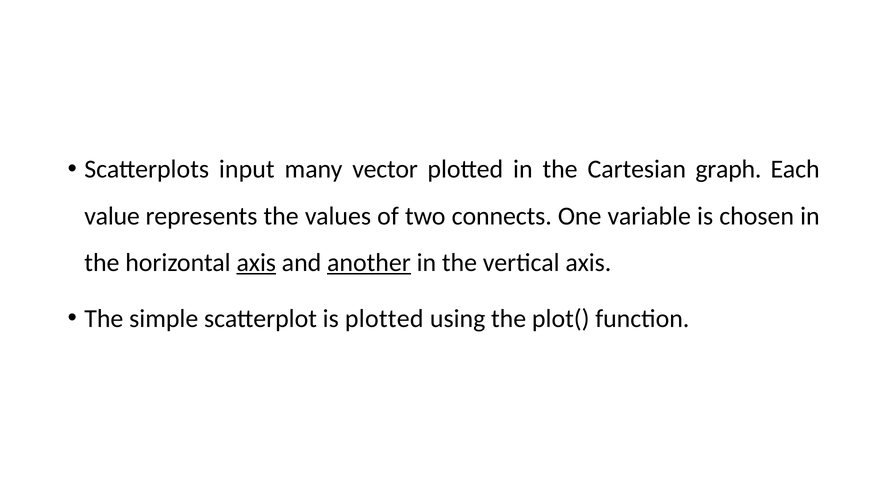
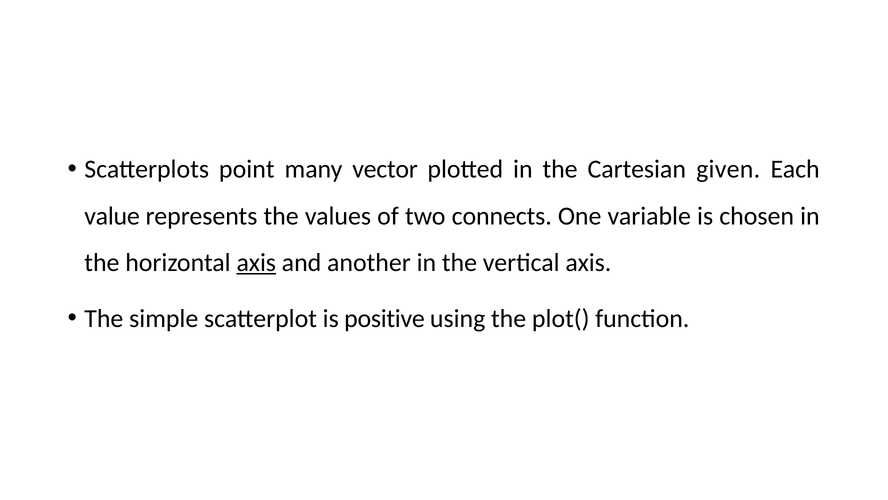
input: input -> point
graph: graph -> given
another underline: present -> none
is plotted: plotted -> positive
